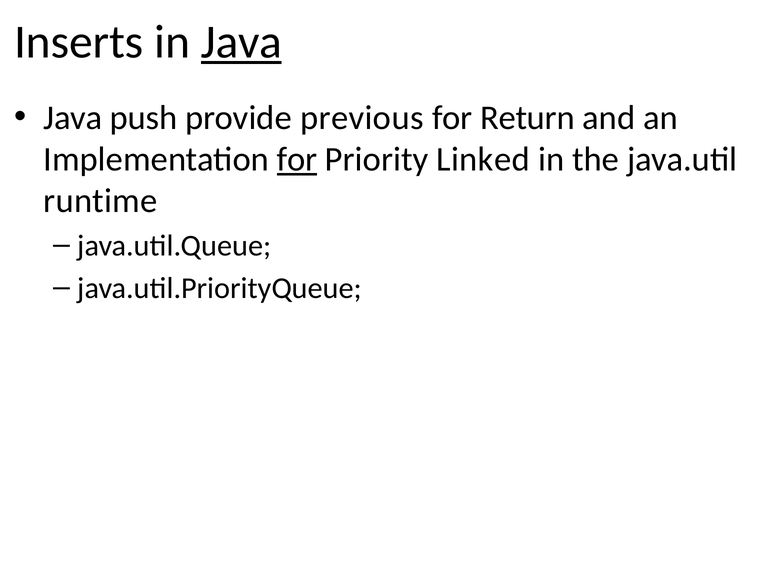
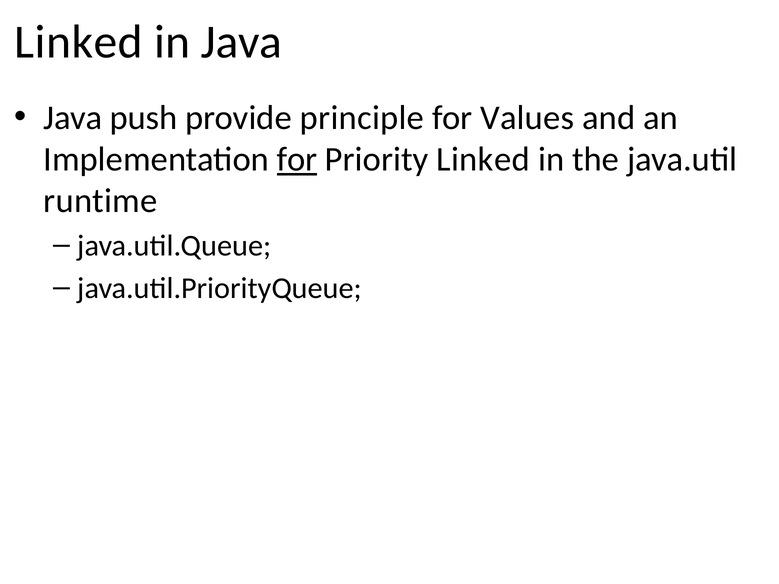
Inserts at (79, 42): Inserts -> Linked
Java at (241, 42) underline: present -> none
previous: previous -> principle
Return: Return -> Values
